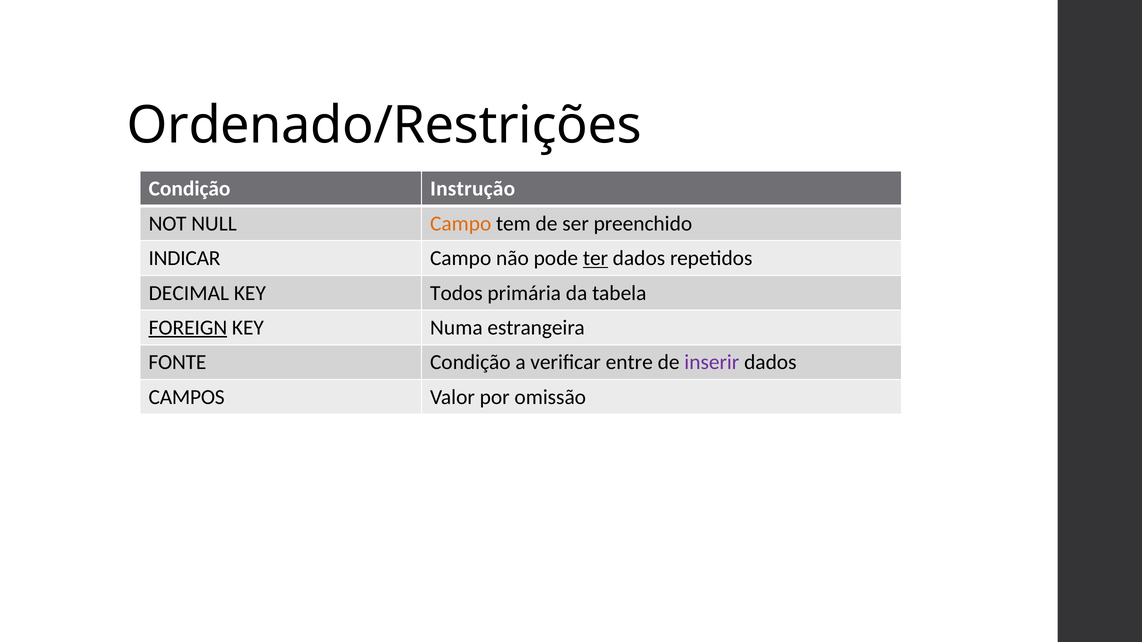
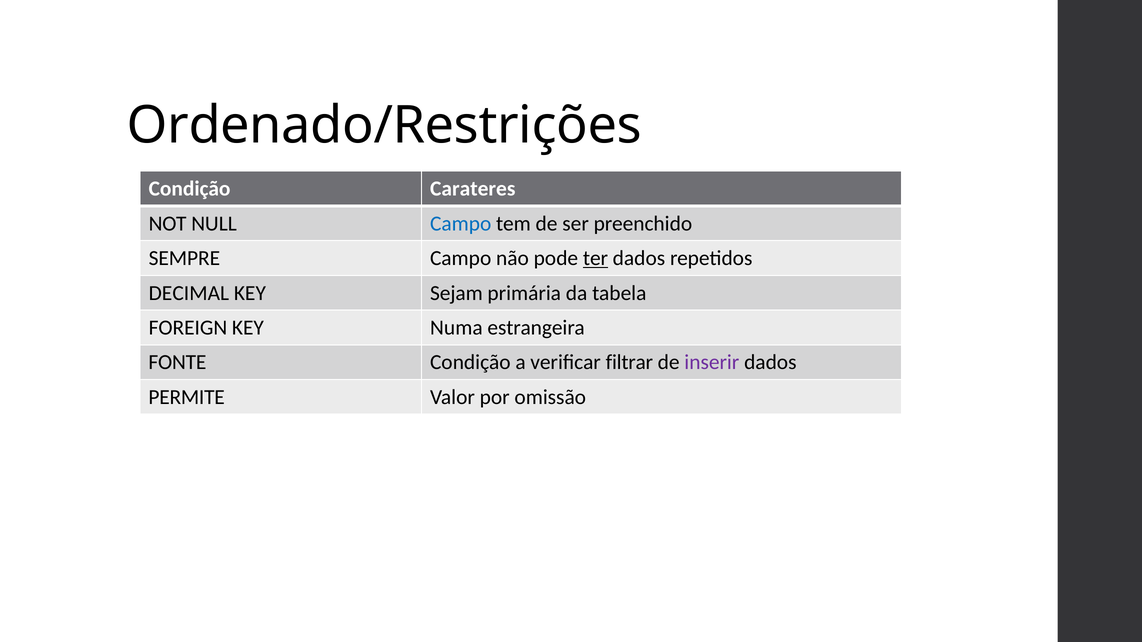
Instrução: Instrução -> Carateres
Campo at (461, 224) colour: orange -> blue
INDICAR: INDICAR -> SEMPRE
Todos: Todos -> Sejam
FOREIGN underline: present -> none
entre: entre -> filtrar
CAMPOS: CAMPOS -> PERMITE
